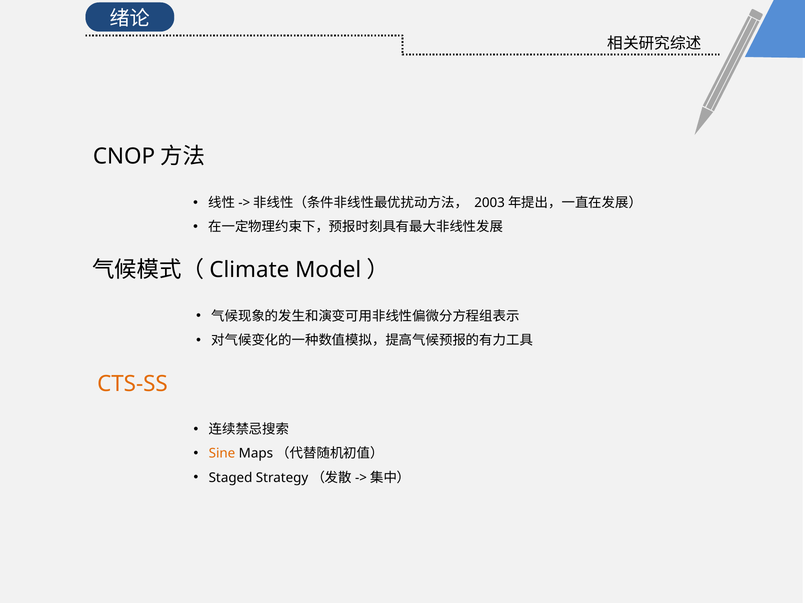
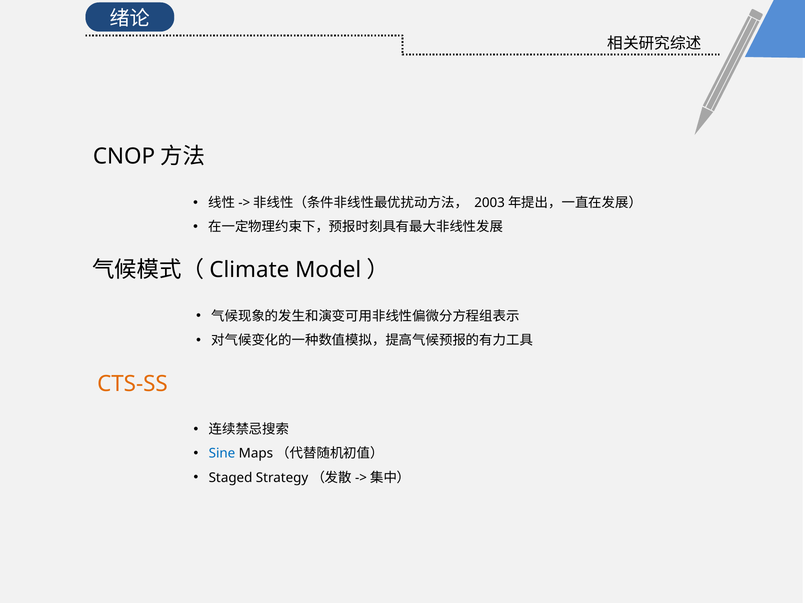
Sine colour: orange -> blue
